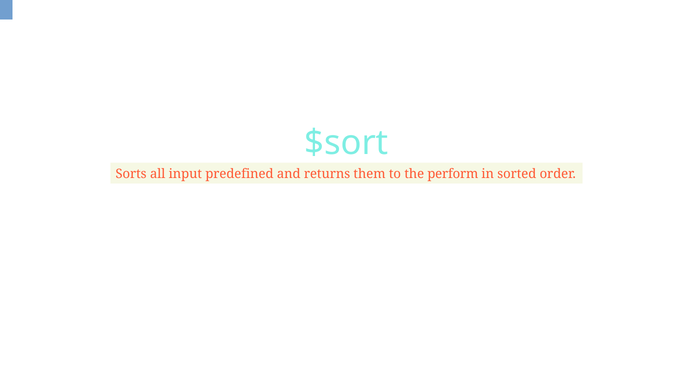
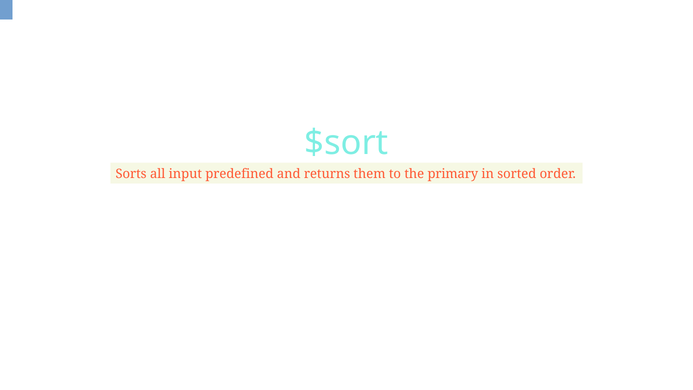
perform: perform -> primary
